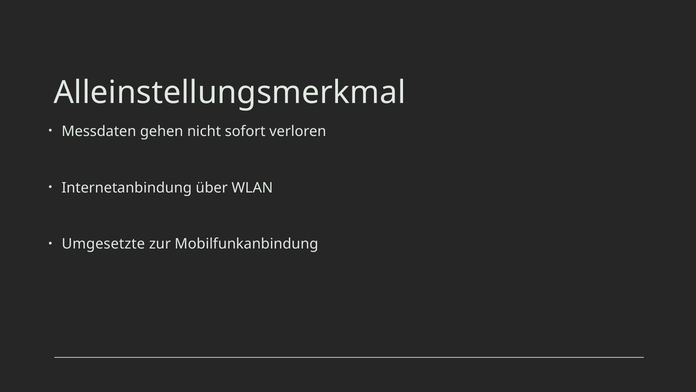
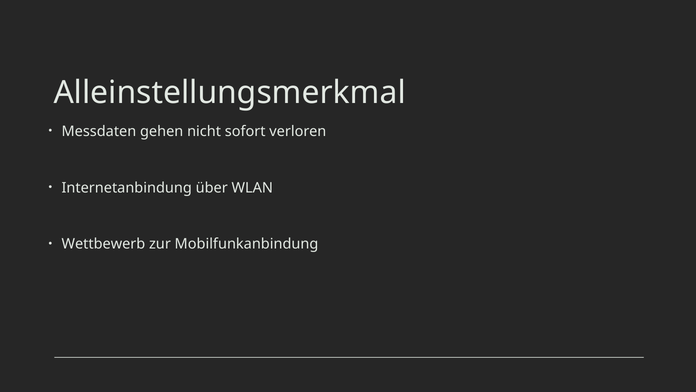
Umgesetzte: Umgesetzte -> Wettbewerb
